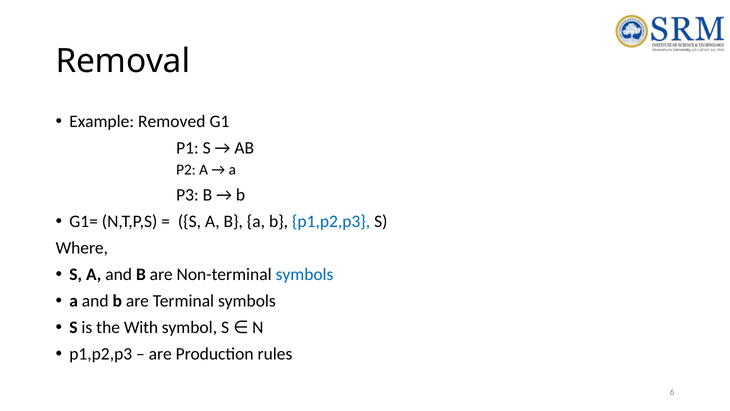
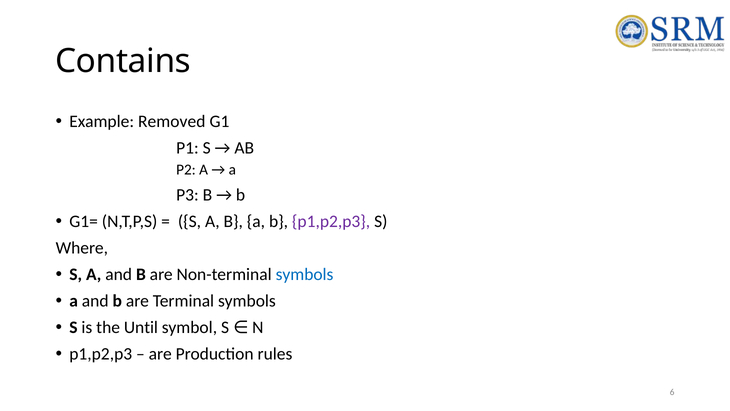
Removal: Removal -> Contains
p1,p2,p3 at (331, 221) colour: blue -> purple
With: With -> Until
